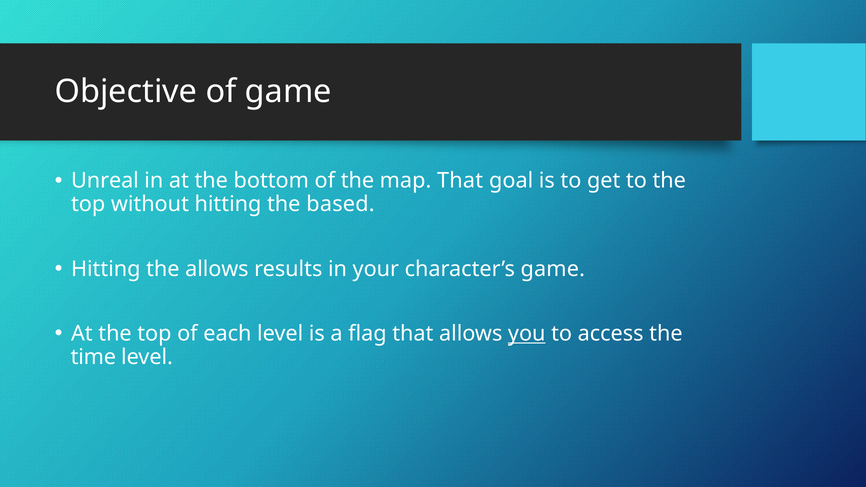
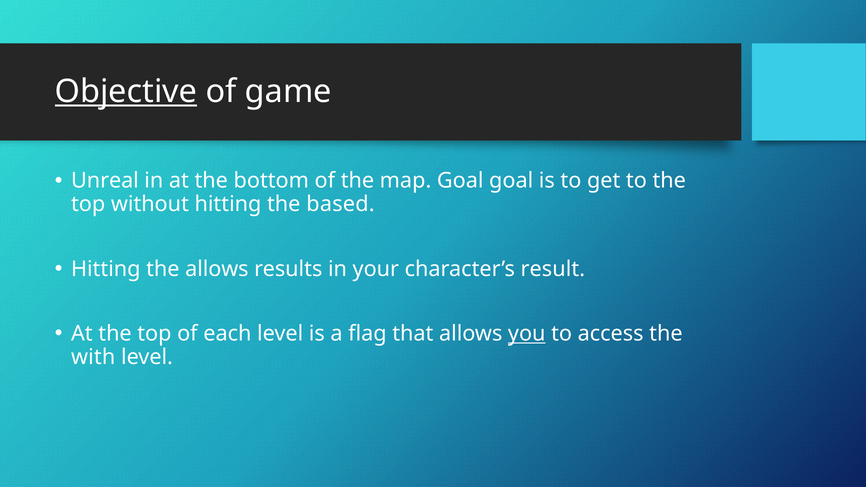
Objective underline: none -> present
map That: That -> Goal
character’s game: game -> result
time: time -> with
